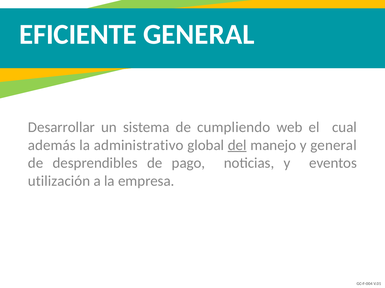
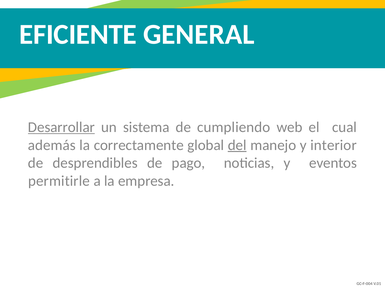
Desarrollar underline: none -> present
administrativo: administrativo -> correctamente
y general: general -> interior
utilización: utilización -> permitirle
